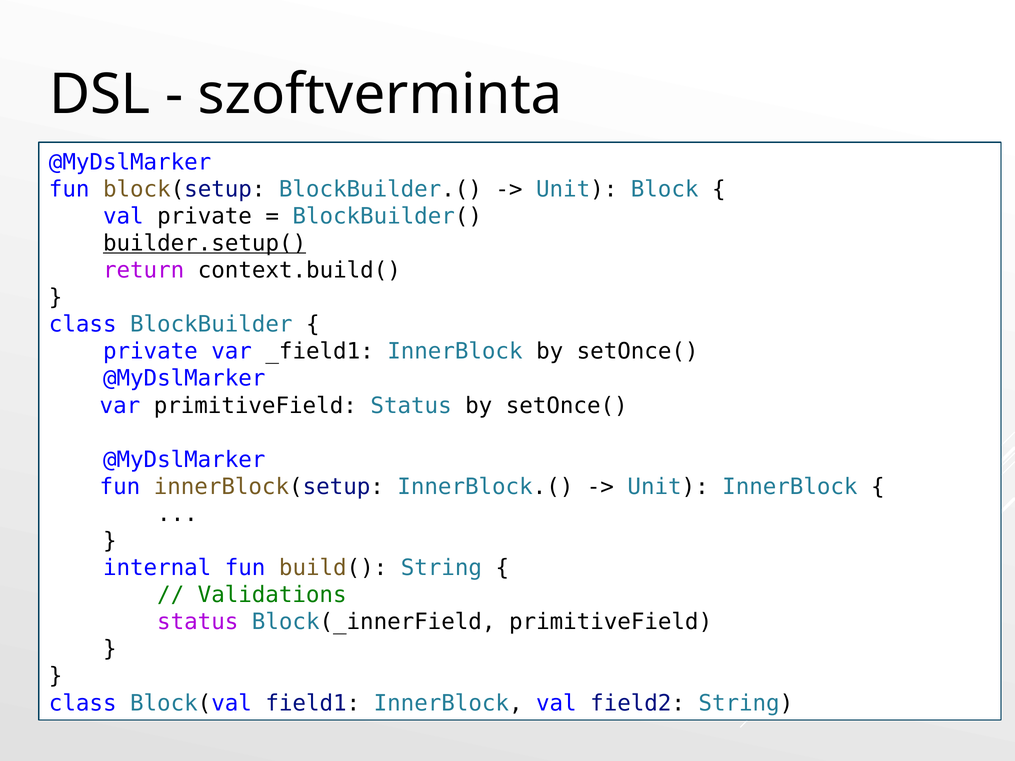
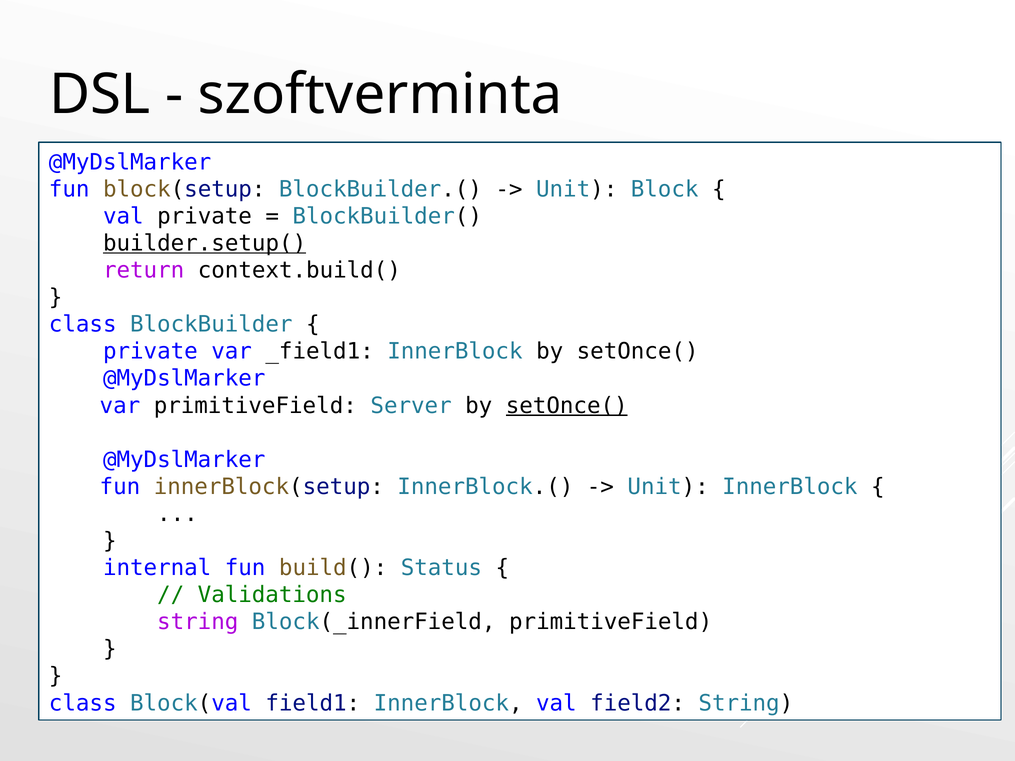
primitiveField Status: Status -> Server
setOnce( at (567, 406) underline: none -> present
build( String: String -> Status
status at (198, 622): status -> string
